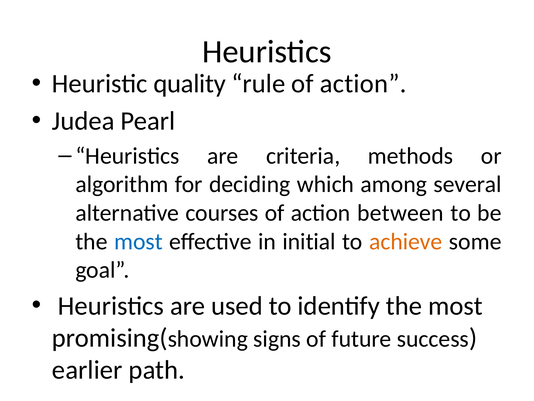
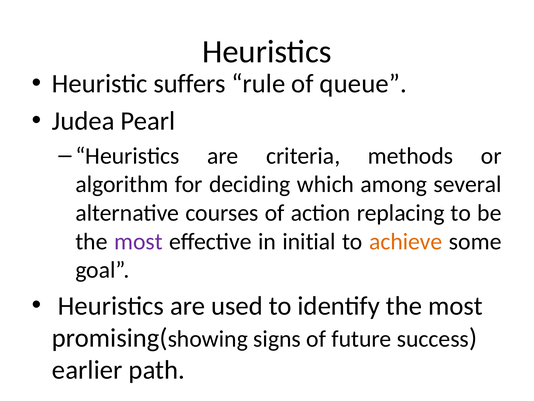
quality: quality -> suffers
rule of action: action -> queue
between: between -> replacing
most at (138, 241) colour: blue -> purple
